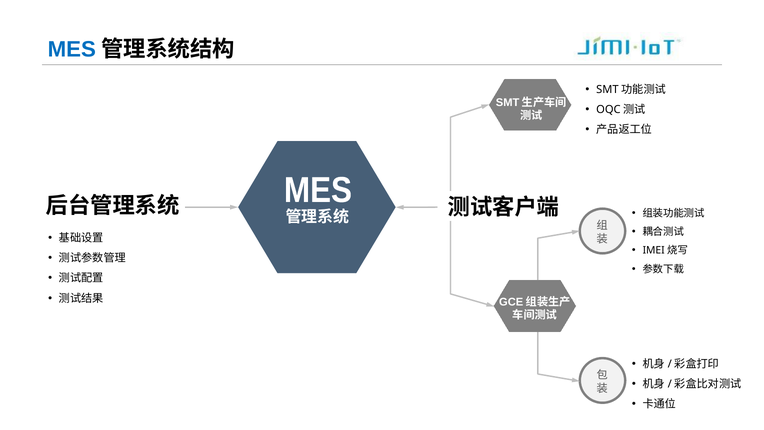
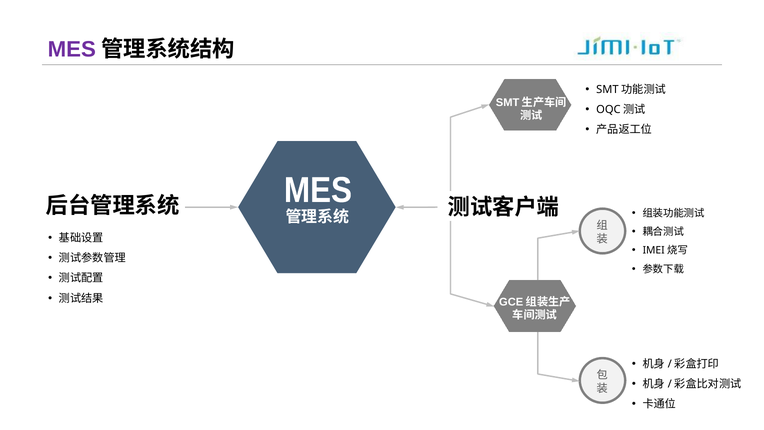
MES colour: blue -> purple
